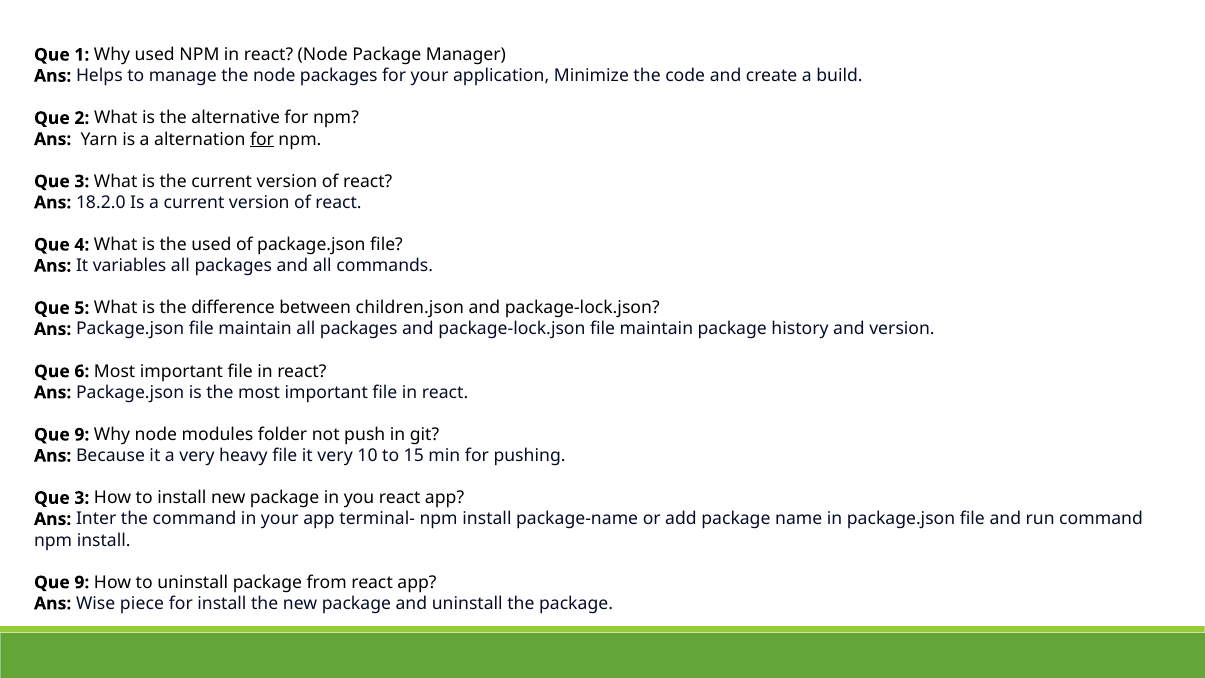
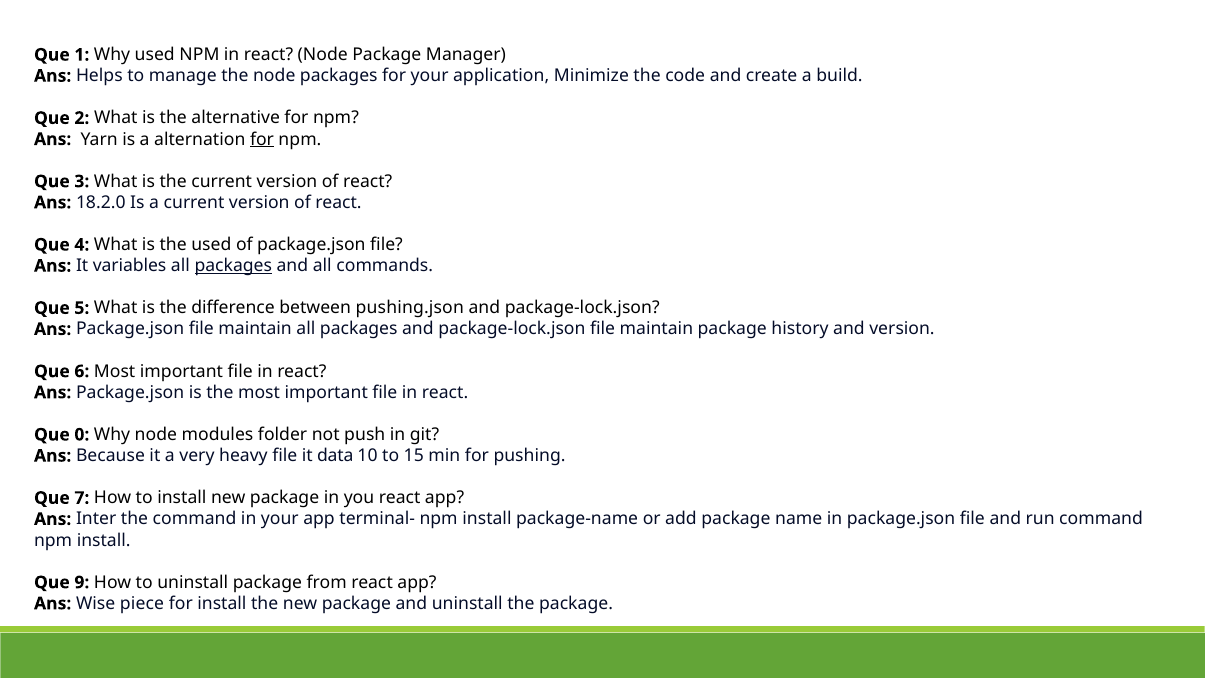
packages at (233, 266) underline: none -> present
children.json: children.json -> pushing.json
9 at (82, 435): 9 -> 0
it very: very -> data
3 at (82, 498): 3 -> 7
